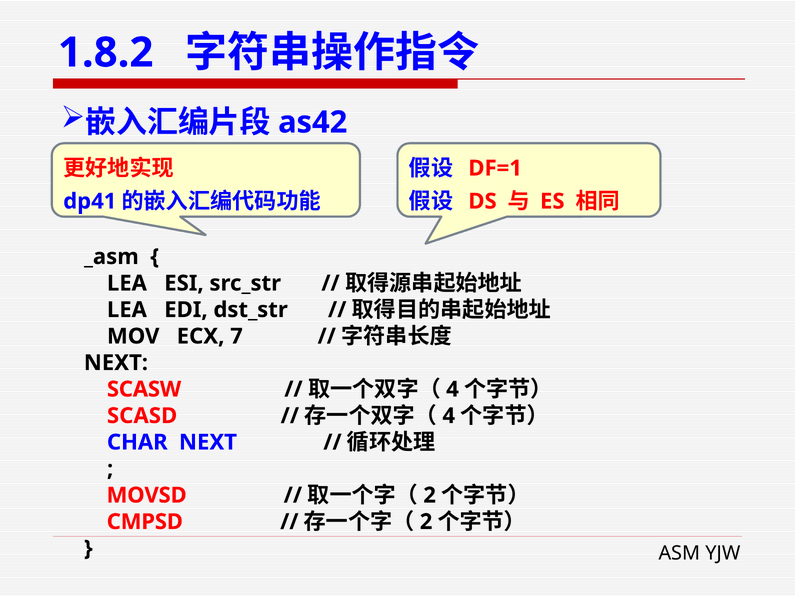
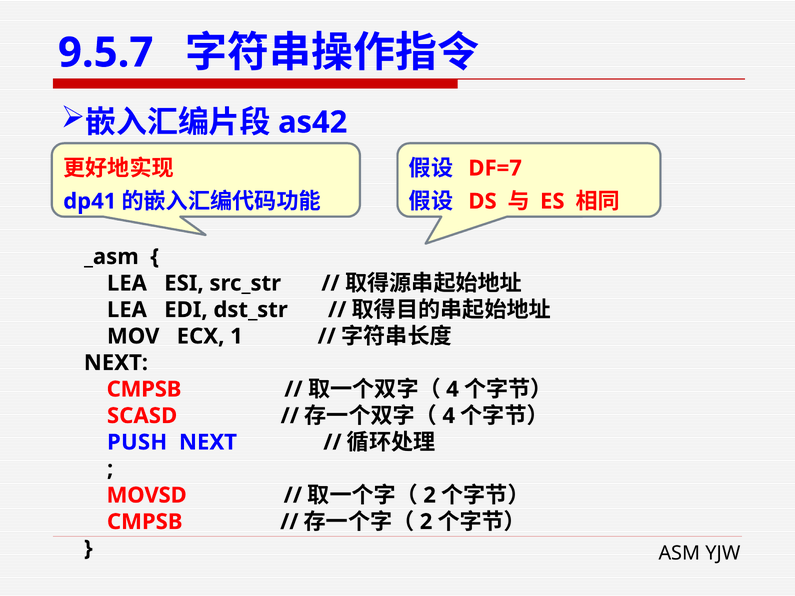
1.8.2: 1.8.2 -> 9.5.7
DF=1: DF=1 -> DF=7
7: 7 -> 1
SCASW at (144, 389): SCASW -> CMPSB
CHAR: CHAR -> PUSH
CMPSD at (145, 522): CMPSD -> CMPSB
